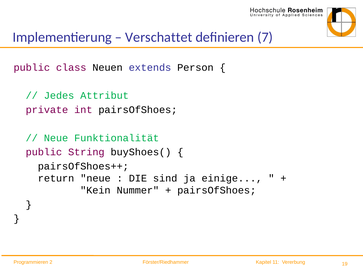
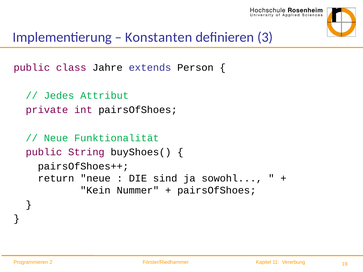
Verschattet: Verschattet -> Konstanten
7: 7 -> 3
Neuen: Neuen -> Jahre
einige: einige -> sowohl
